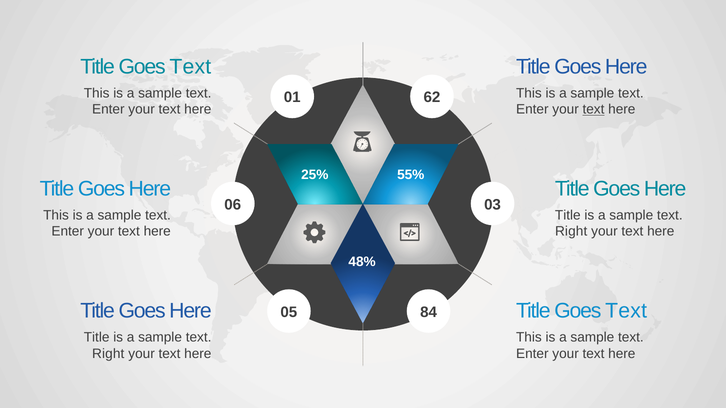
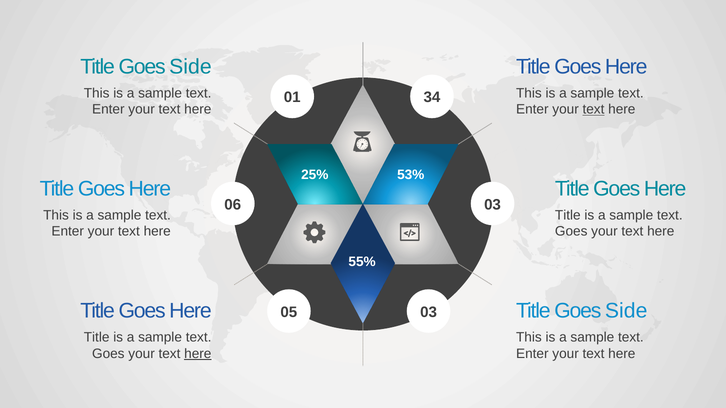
Text at (190, 67): Text -> Side
62: 62 -> 34
55%: 55% -> 53%
Right at (571, 232): Right -> Goes
48%: 48% -> 55%
Text at (626, 311): Text -> Side
05 84: 84 -> 03
Right at (108, 354): Right -> Goes
here at (198, 354) underline: none -> present
